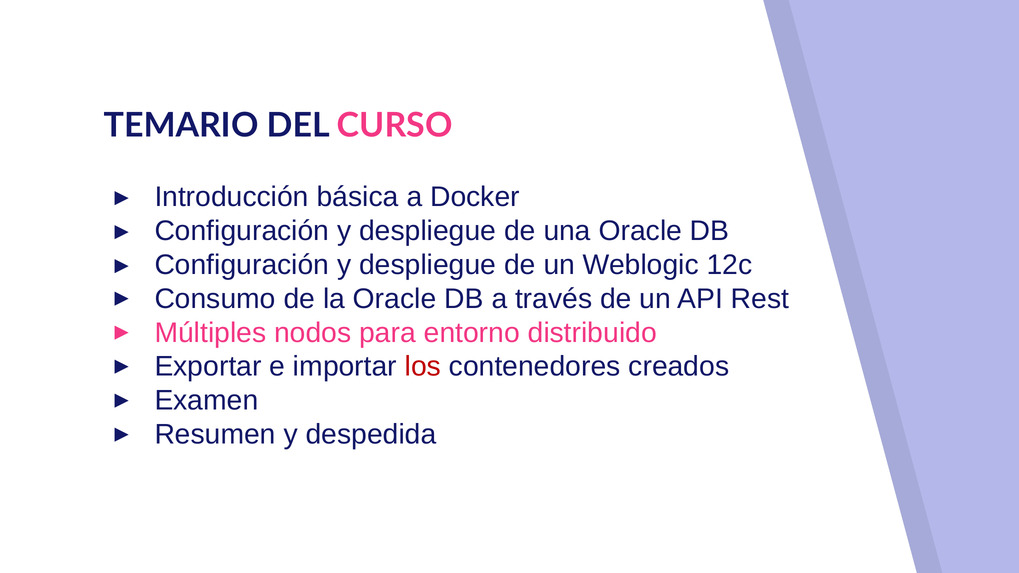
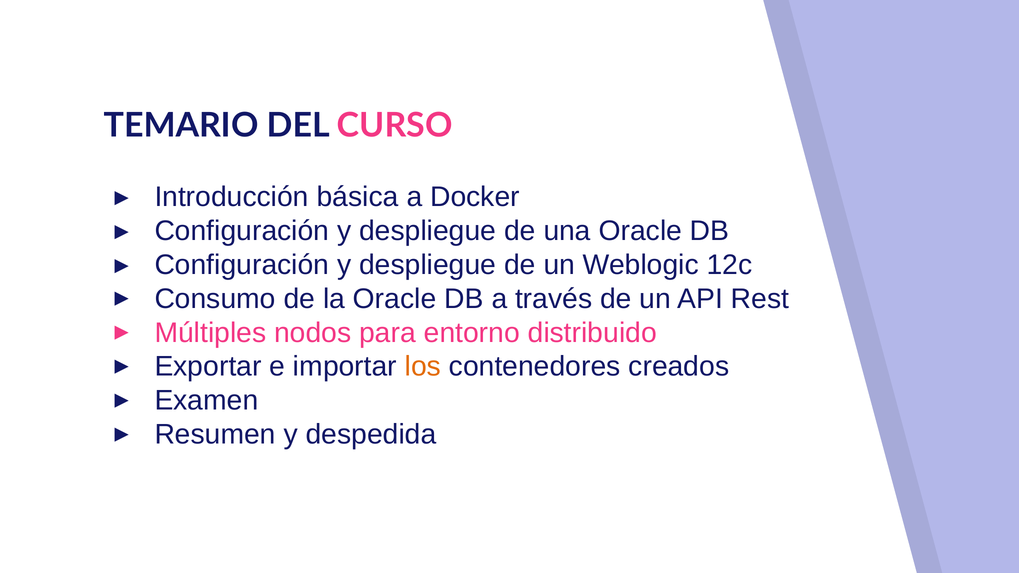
los colour: red -> orange
